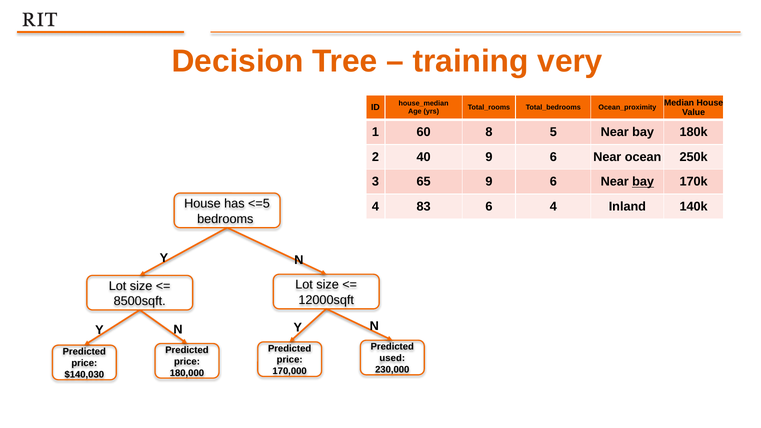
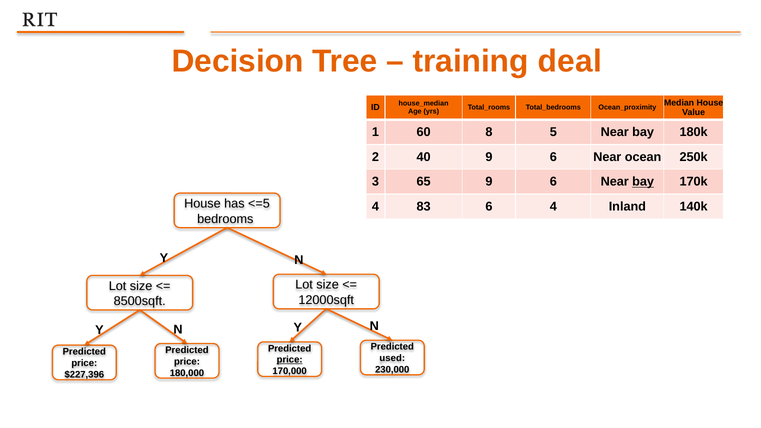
very: very -> deal
price at (290, 360) underline: none -> present
$140,030: $140,030 -> $227,396
